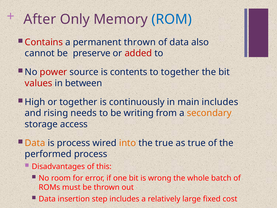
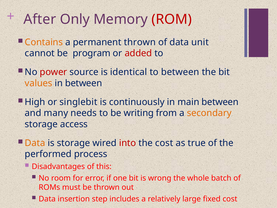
ROM colour: blue -> red
Contains colour: red -> orange
also: also -> unit
preserve: preserve -> program
contents: contents -> identical
to together: together -> between
values colour: red -> orange
or together: together -> singlebit
main includes: includes -> between
rising: rising -> many
is process: process -> storage
into colour: orange -> red
the true: true -> cost
